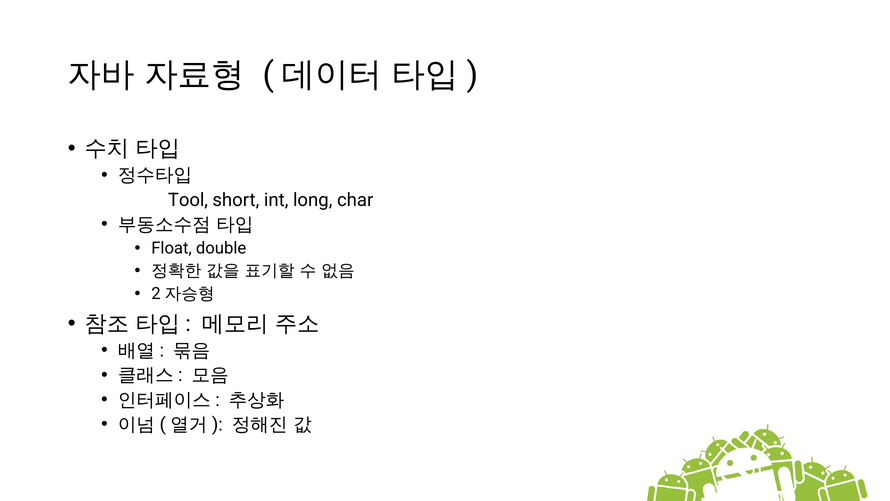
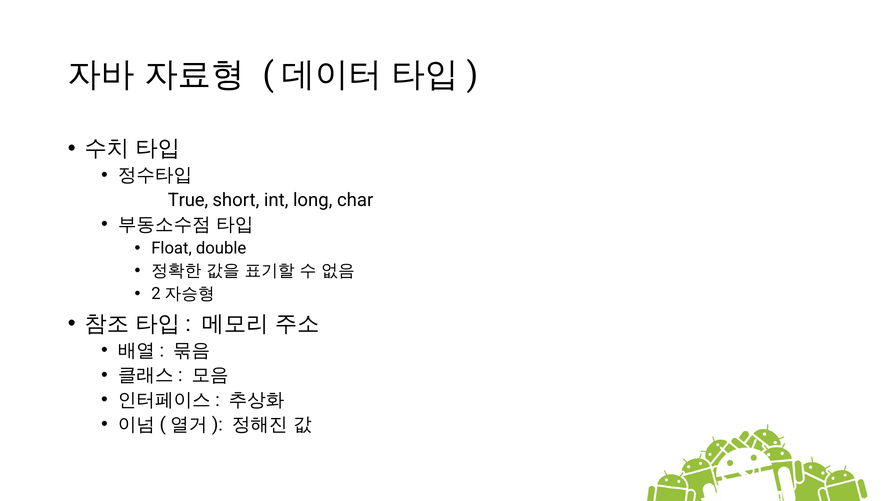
Tool: Tool -> True
